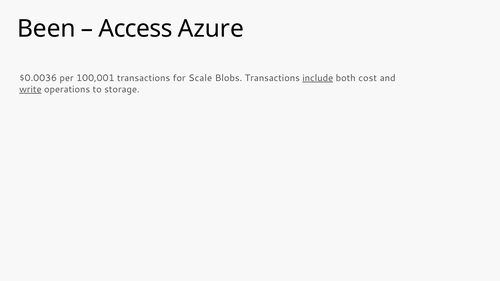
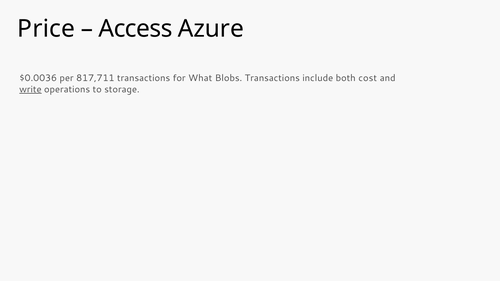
Been: Been -> Price
100,001: 100,001 -> 817,711
Scale: Scale -> What
include underline: present -> none
